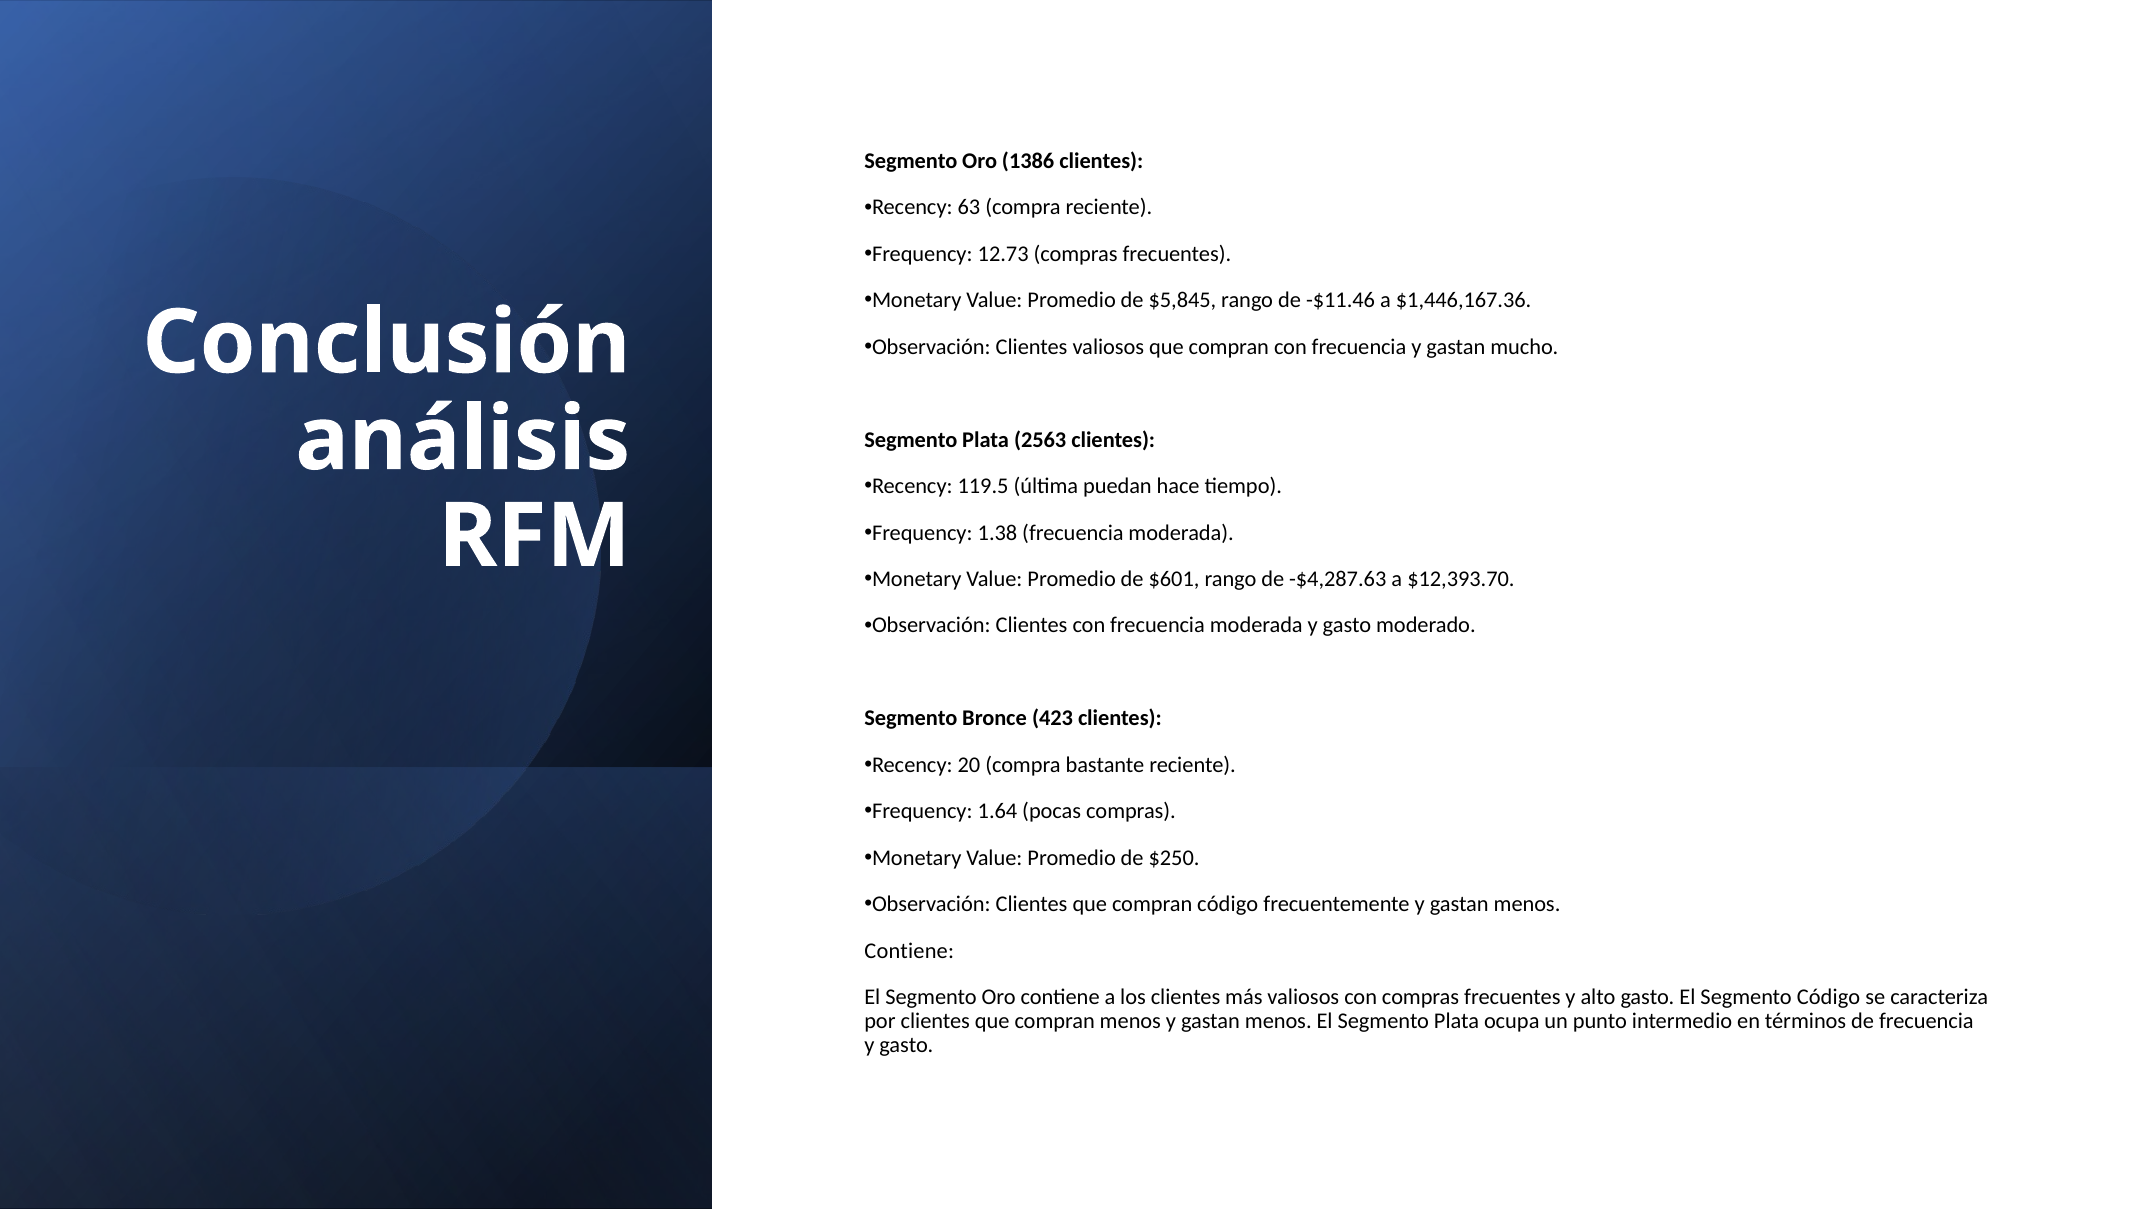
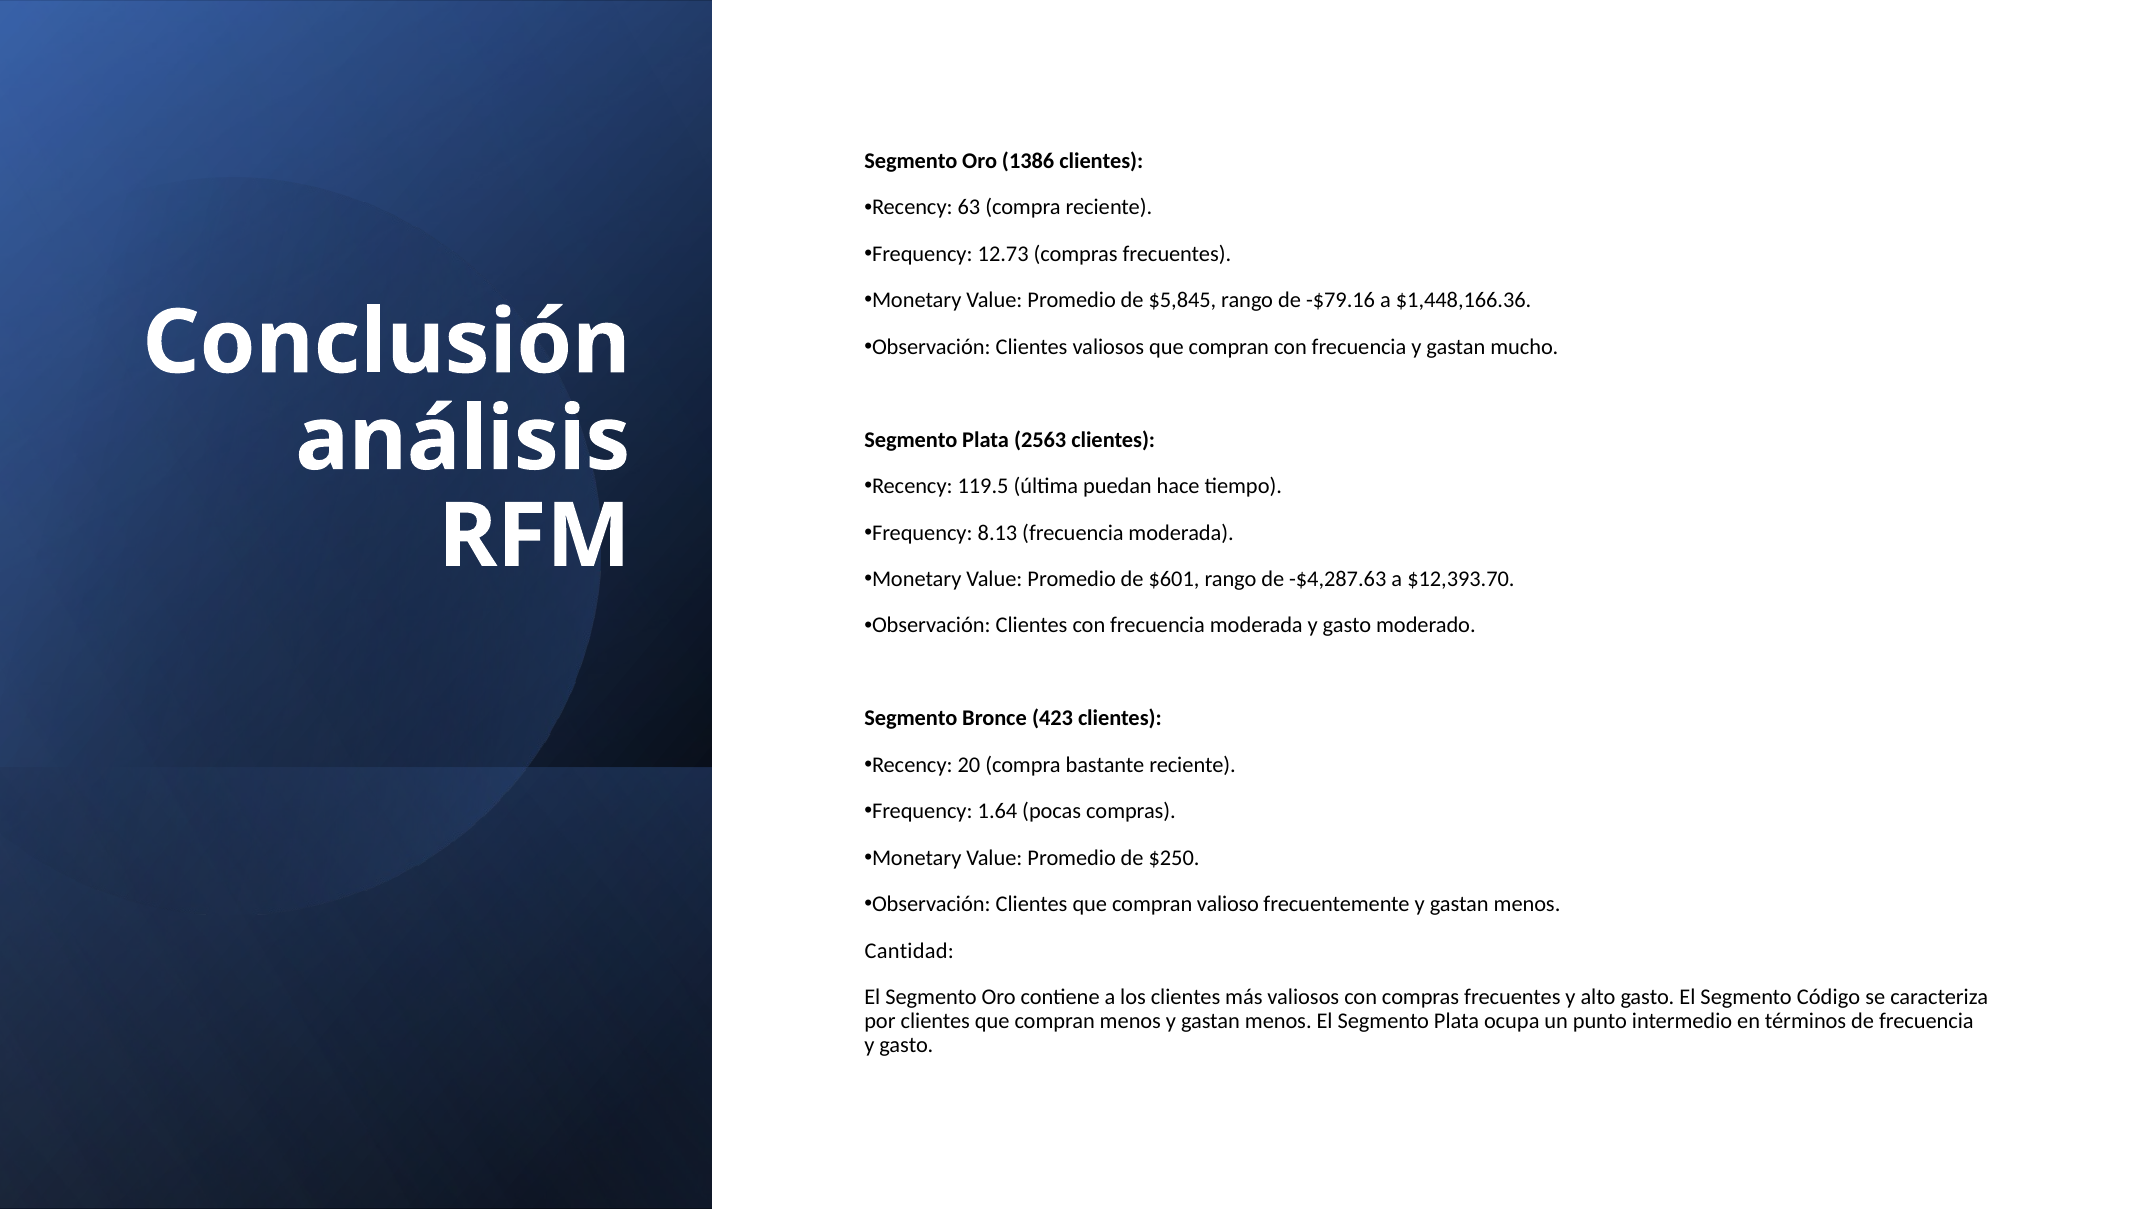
-$11.46: -$11.46 -> -$79.16
$1,446,167.36: $1,446,167.36 -> $1,448,166.36
1.38: 1.38 -> 8.13
compran código: código -> valioso
Contiene at (909, 951): Contiene -> Cantidad
